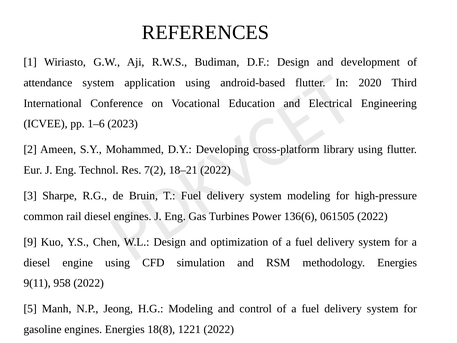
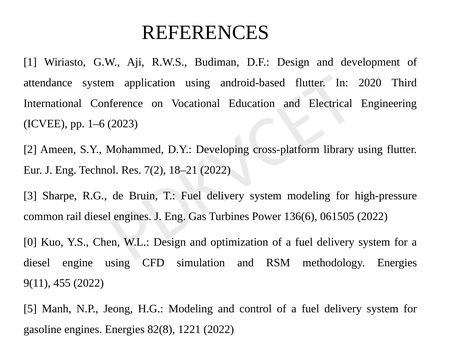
9: 9 -> 0
958: 958 -> 455
18(8: 18(8 -> 82(8
